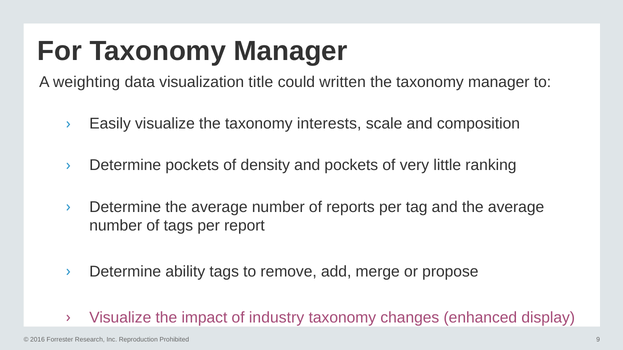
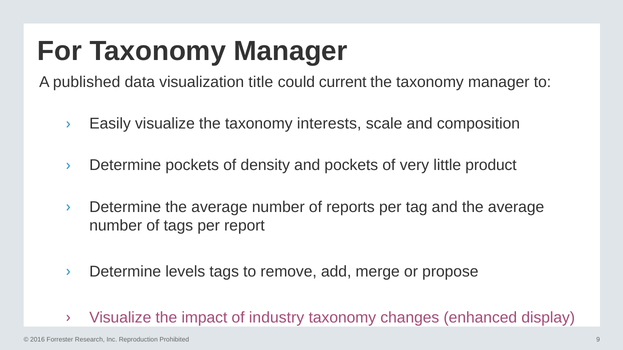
weighting: weighting -> published
written: written -> current
ranking: ranking -> product
ability: ability -> levels
